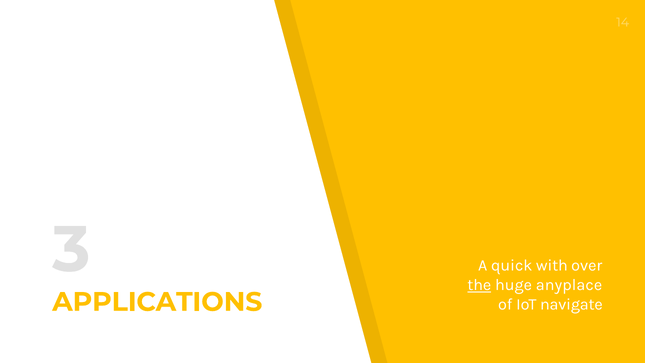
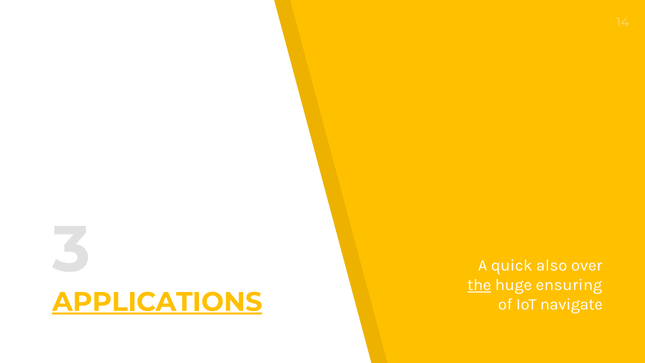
with: with -> also
anyplace: anyplace -> ensuring
APPLICATIONS underline: none -> present
